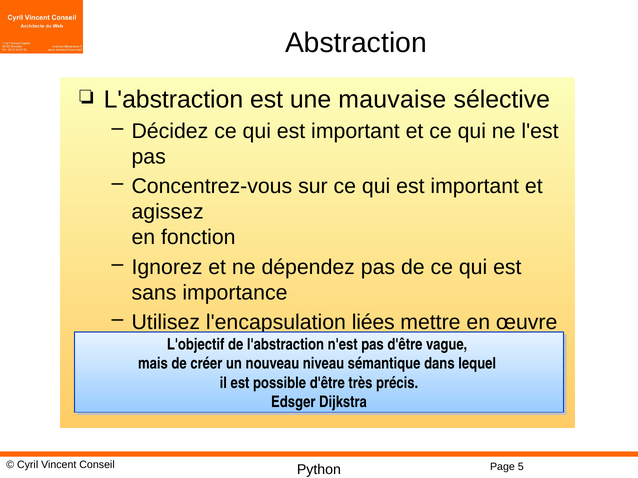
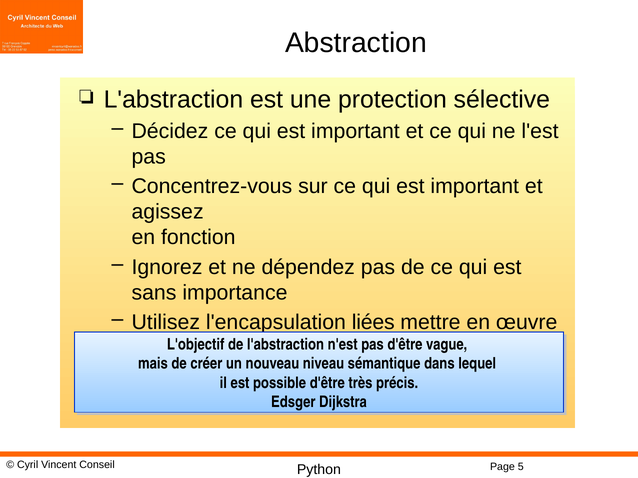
mauvaise: mauvaise -> protection
